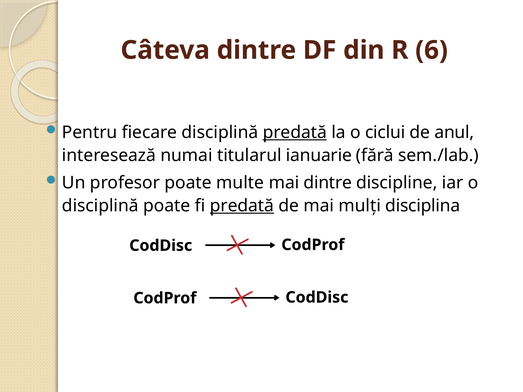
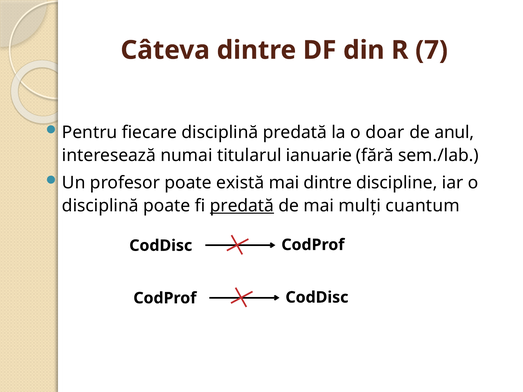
6: 6 -> 7
predată at (295, 132) underline: present -> none
ciclui: ciclui -> doar
multe: multe -> există
disciplina: disciplina -> cuantum
